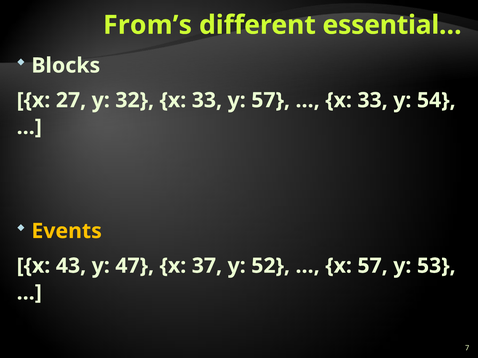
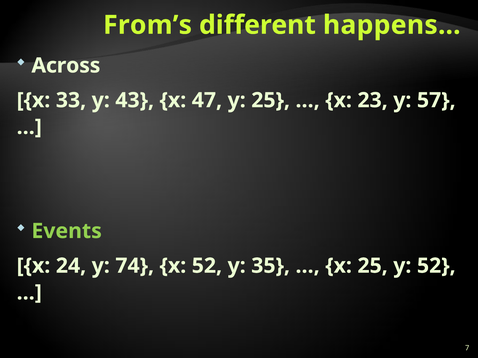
essential…: essential… -> happens…
Blocks: Blocks -> Across
27: 27 -> 33
32: 32 -> 43
33 at (207, 100): 33 -> 47
y 57: 57 -> 25
33 at (373, 100): 33 -> 23
54: 54 -> 57
Events colour: yellow -> light green
43: 43 -> 24
47: 47 -> 74
x 37: 37 -> 52
52: 52 -> 35
x 57: 57 -> 25
y 53: 53 -> 52
